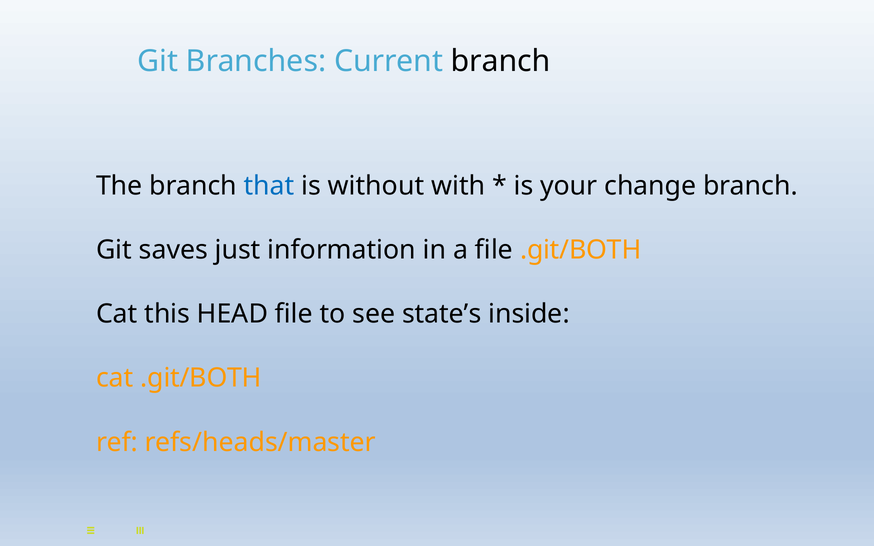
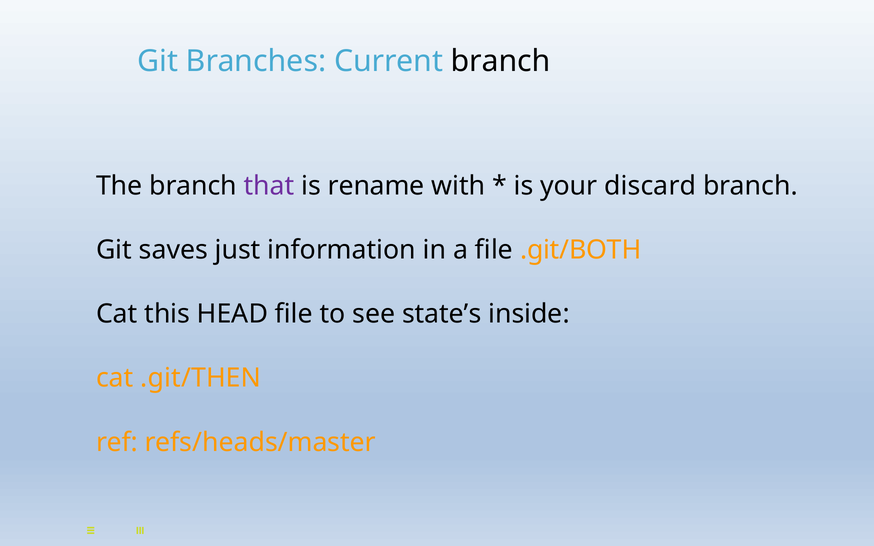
that colour: blue -> purple
without: without -> rename
change: change -> discard
cat .git/BOTH: .git/BOTH -> .git/THEN
